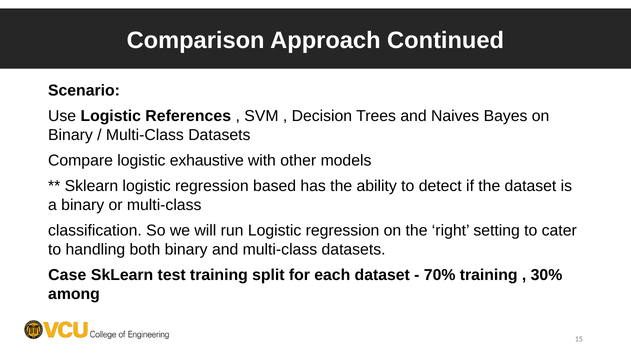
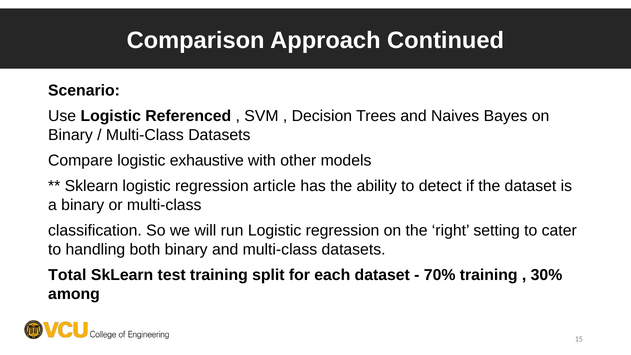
References: References -> Referenced
based: based -> article
Case: Case -> Total
